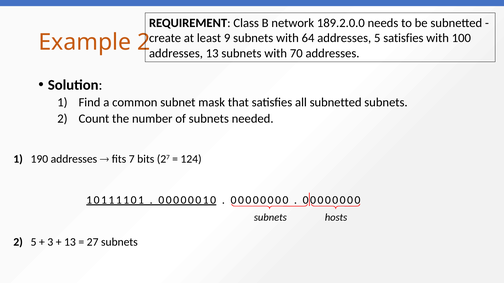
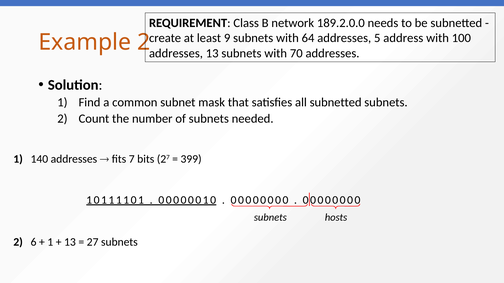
5 satisfies: satisfies -> address
190: 190 -> 140
124: 124 -> 399
2 5: 5 -> 6
3 at (50, 243): 3 -> 1
